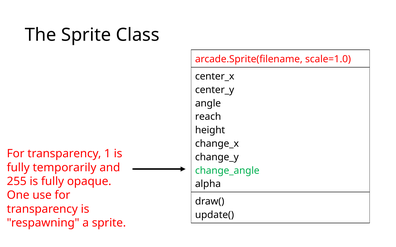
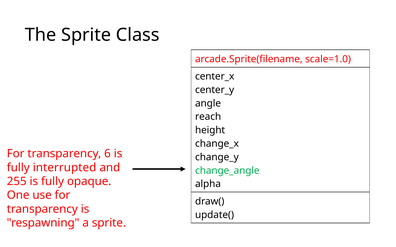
1: 1 -> 6
temporarily: temporarily -> interrupted
